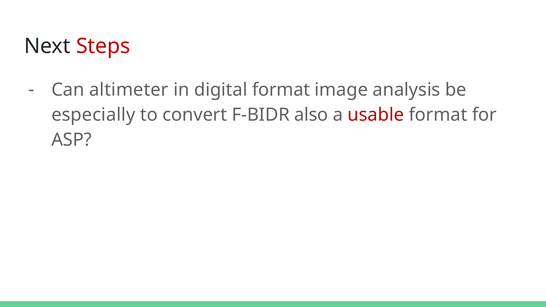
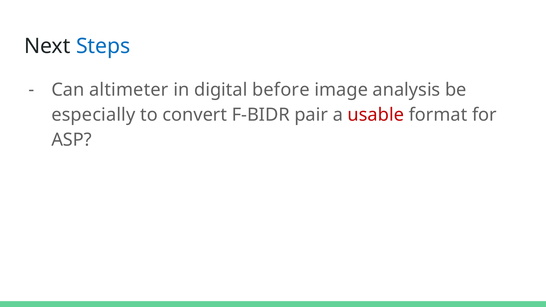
Steps colour: red -> blue
digital format: format -> before
also: also -> pair
